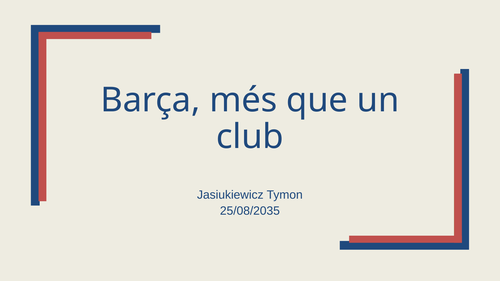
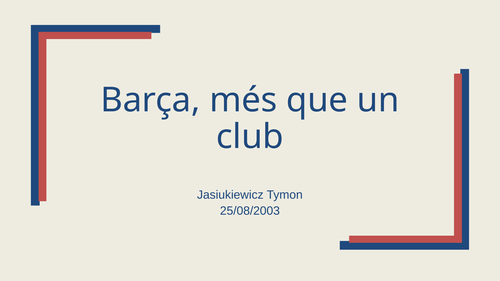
25/08/2035: 25/08/2035 -> 25/08/2003
